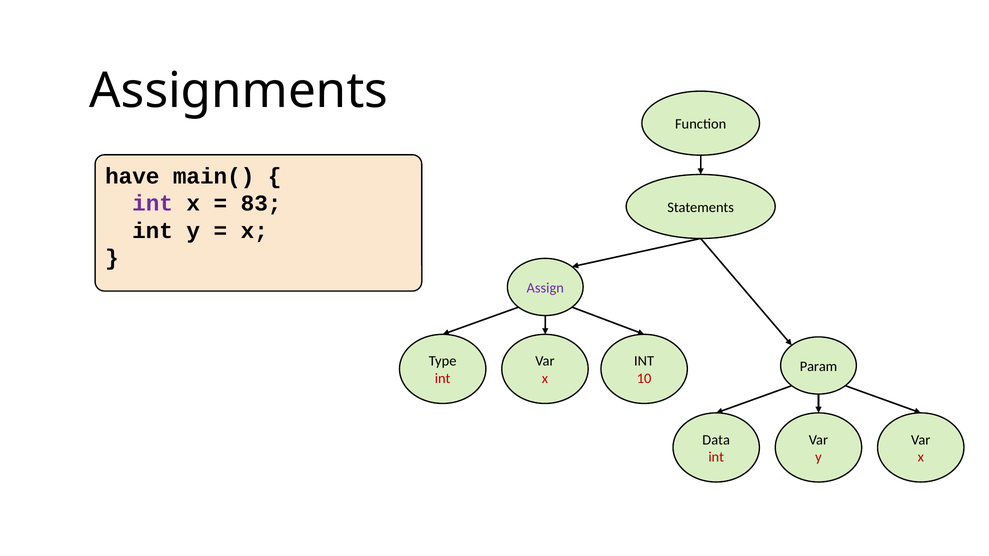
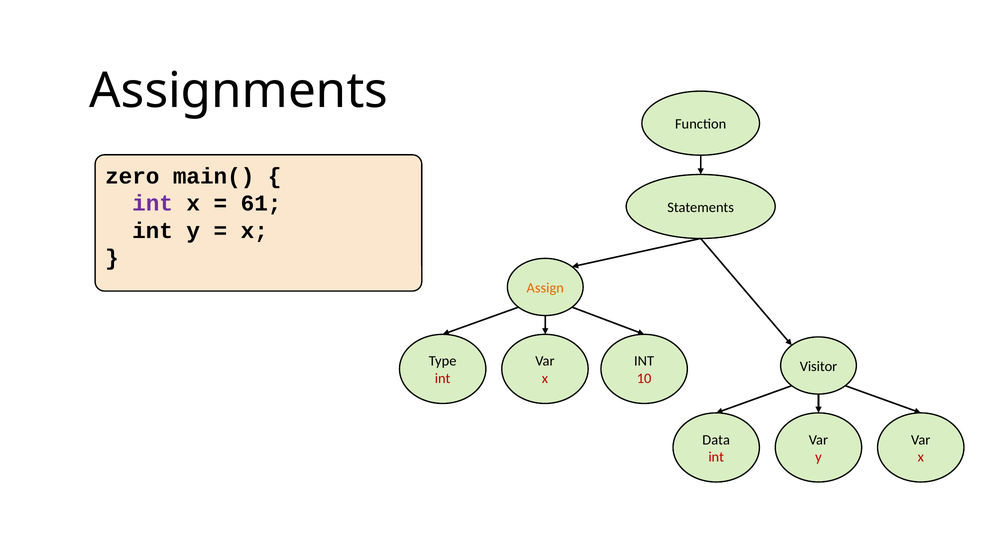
have: have -> zero
83: 83 -> 61
Assign colour: purple -> orange
Param: Param -> Visitor
